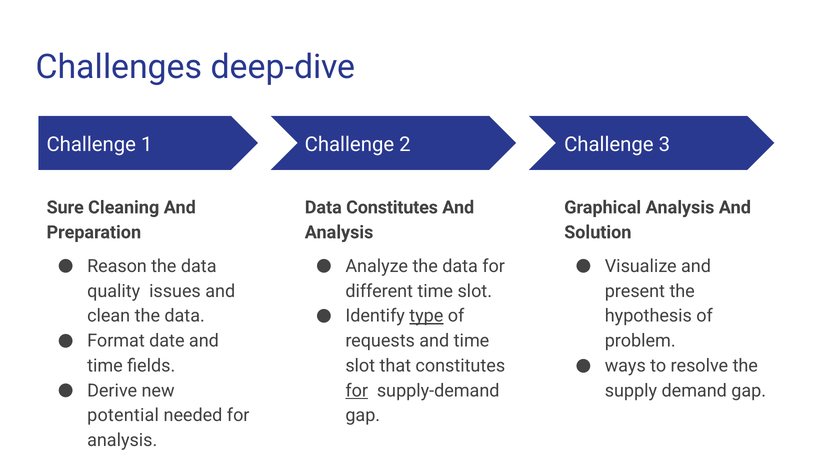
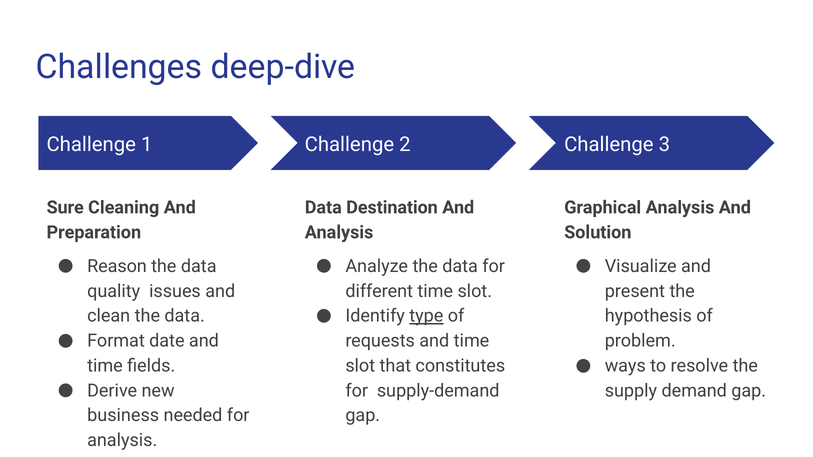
Data Constitutes: Constitutes -> Destination
for at (357, 391) underline: present -> none
potential: potential -> business
